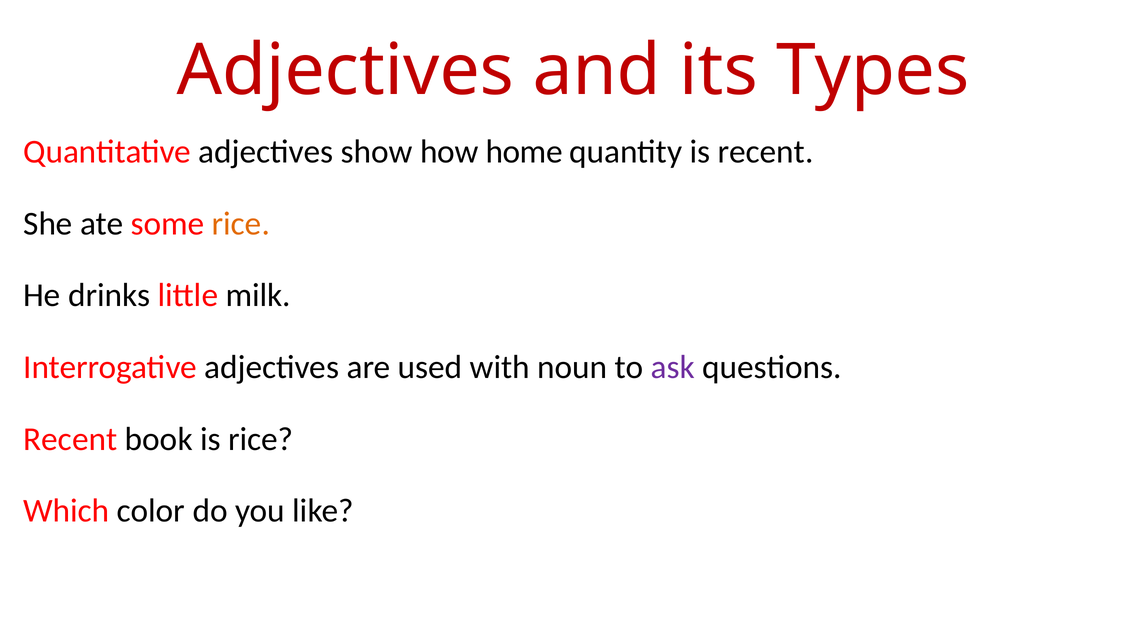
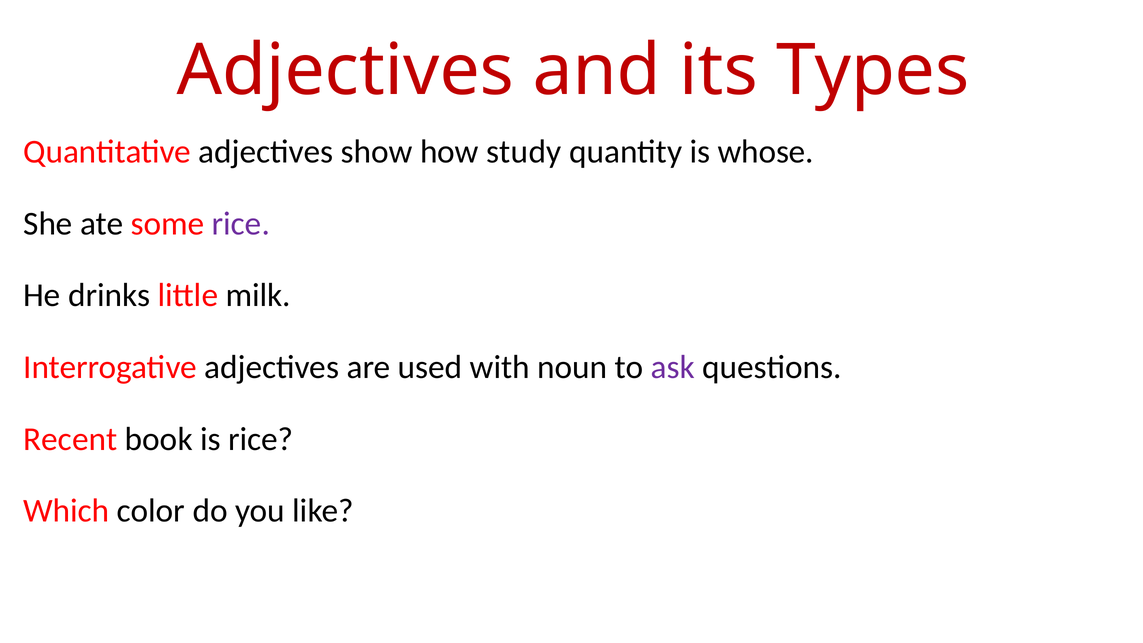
home: home -> study
is recent: recent -> whose
rice at (241, 224) colour: orange -> purple
